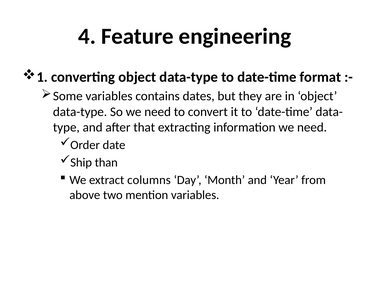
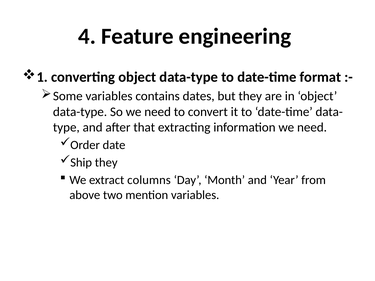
Ship than: than -> they
